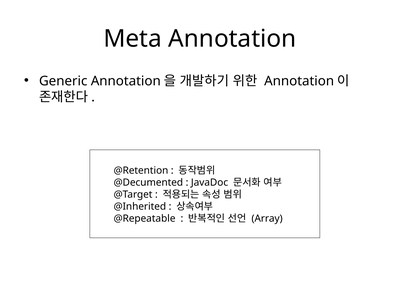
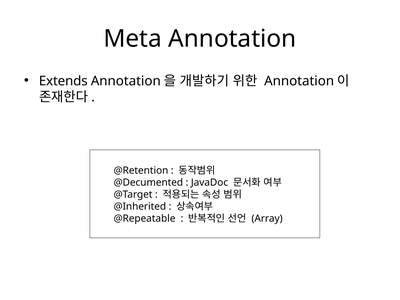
Generic: Generic -> Extends
